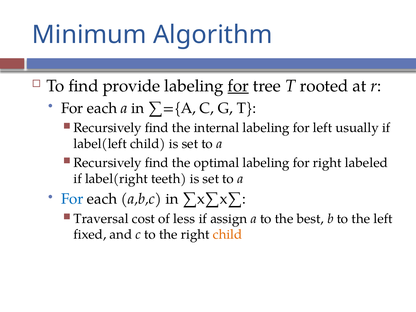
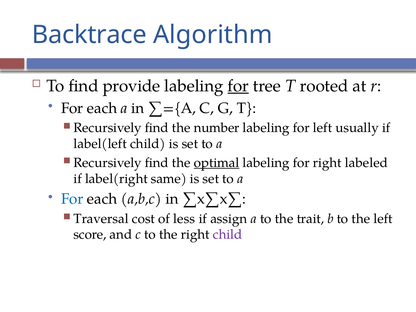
Minimum: Minimum -> Backtrace
internal: internal -> number
optimal underline: none -> present
teeth: teeth -> same
best: best -> trait
fixed: fixed -> score
child at (227, 235) colour: orange -> purple
